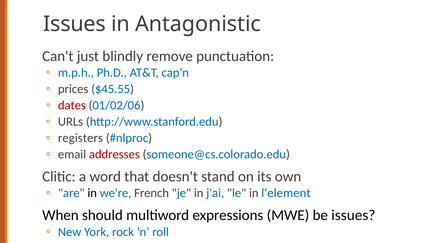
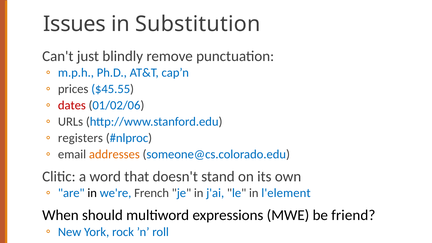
Antagonistic: Antagonistic -> Substitution
addresses colour: red -> orange
be issues: issues -> friend
